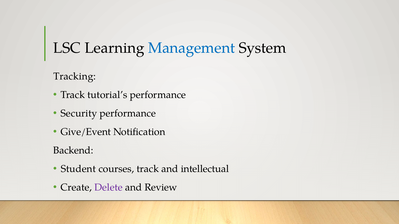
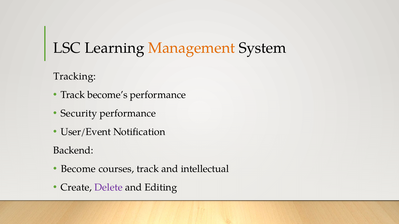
Management colour: blue -> orange
tutorial’s: tutorial’s -> become’s
Give/Event: Give/Event -> User/Event
Student: Student -> Become
Review: Review -> Editing
